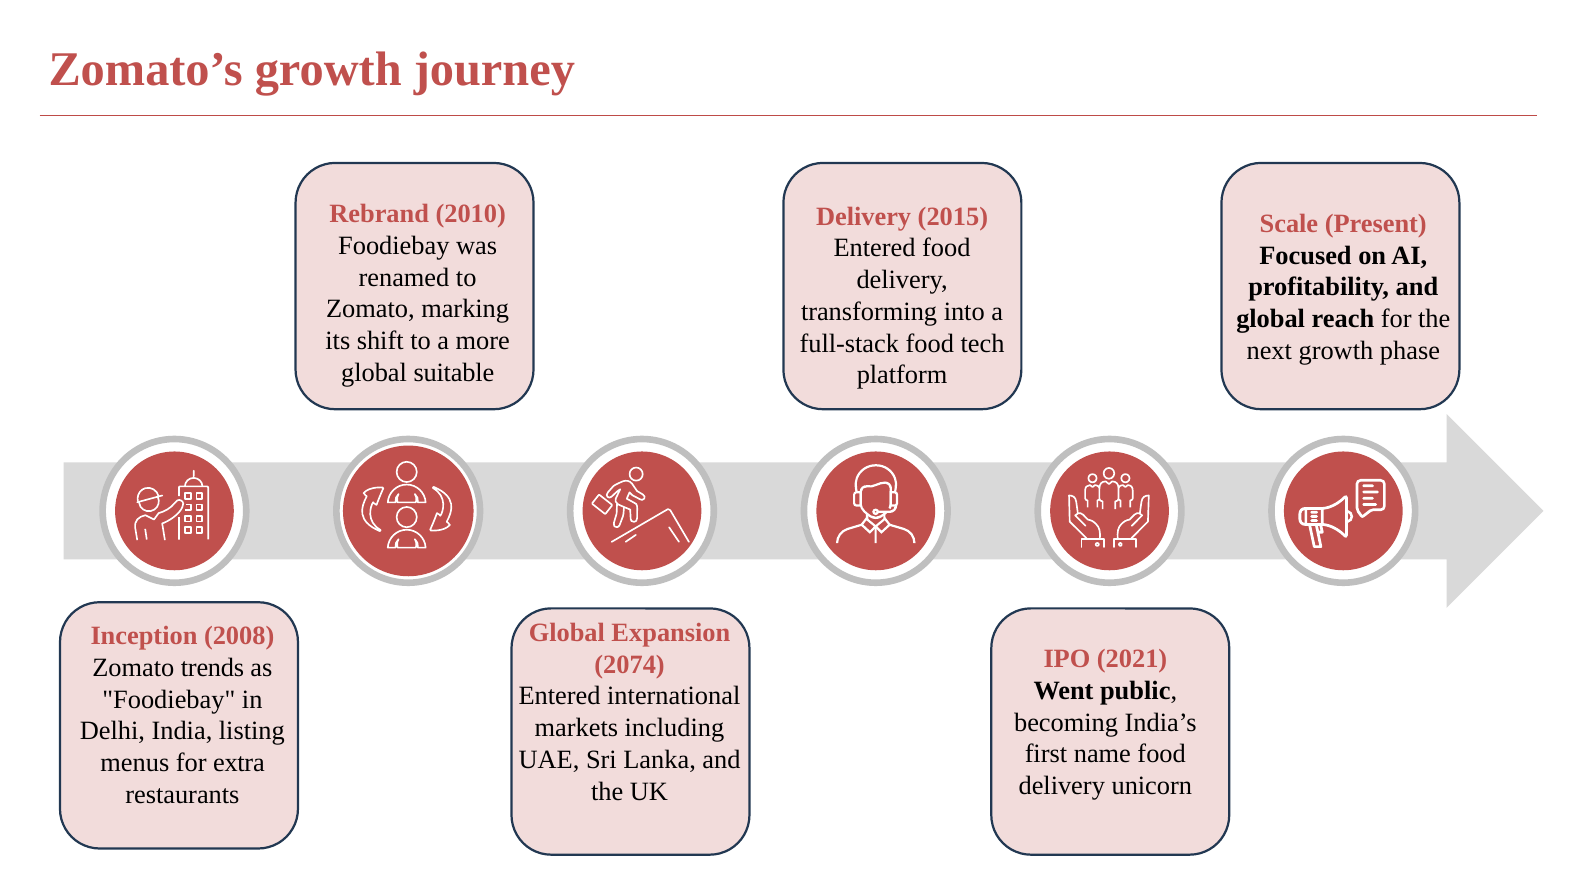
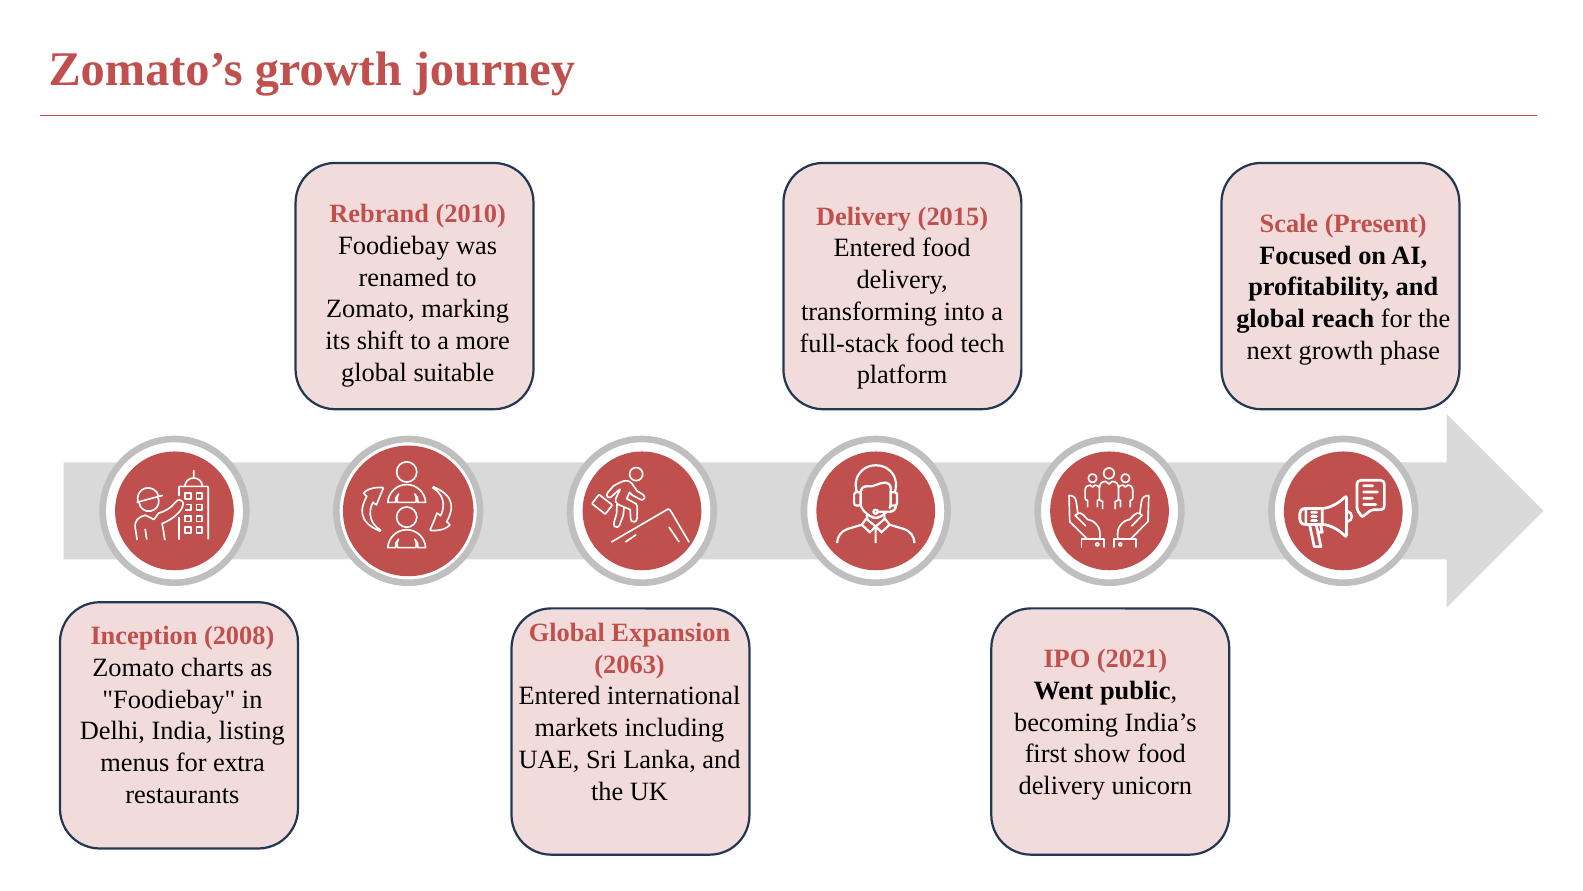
2074: 2074 -> 2063
trends: trends -> charts
name: name -> show
